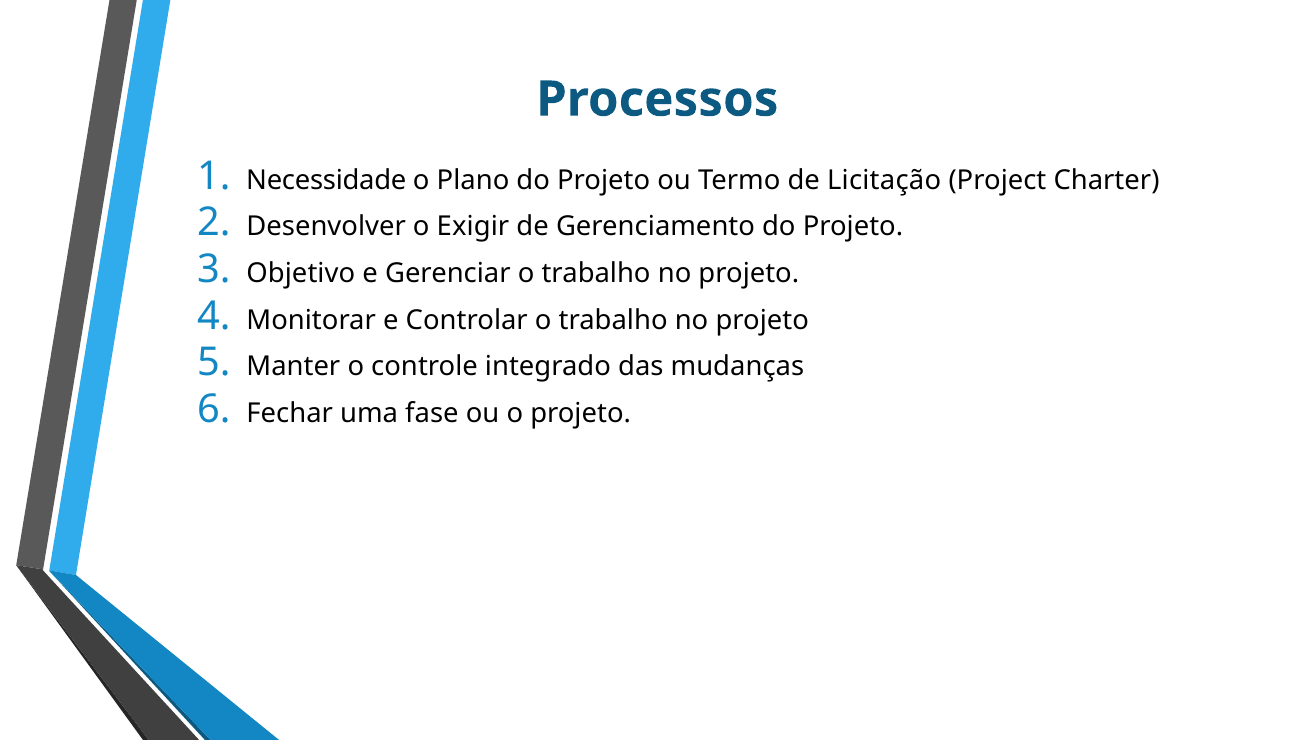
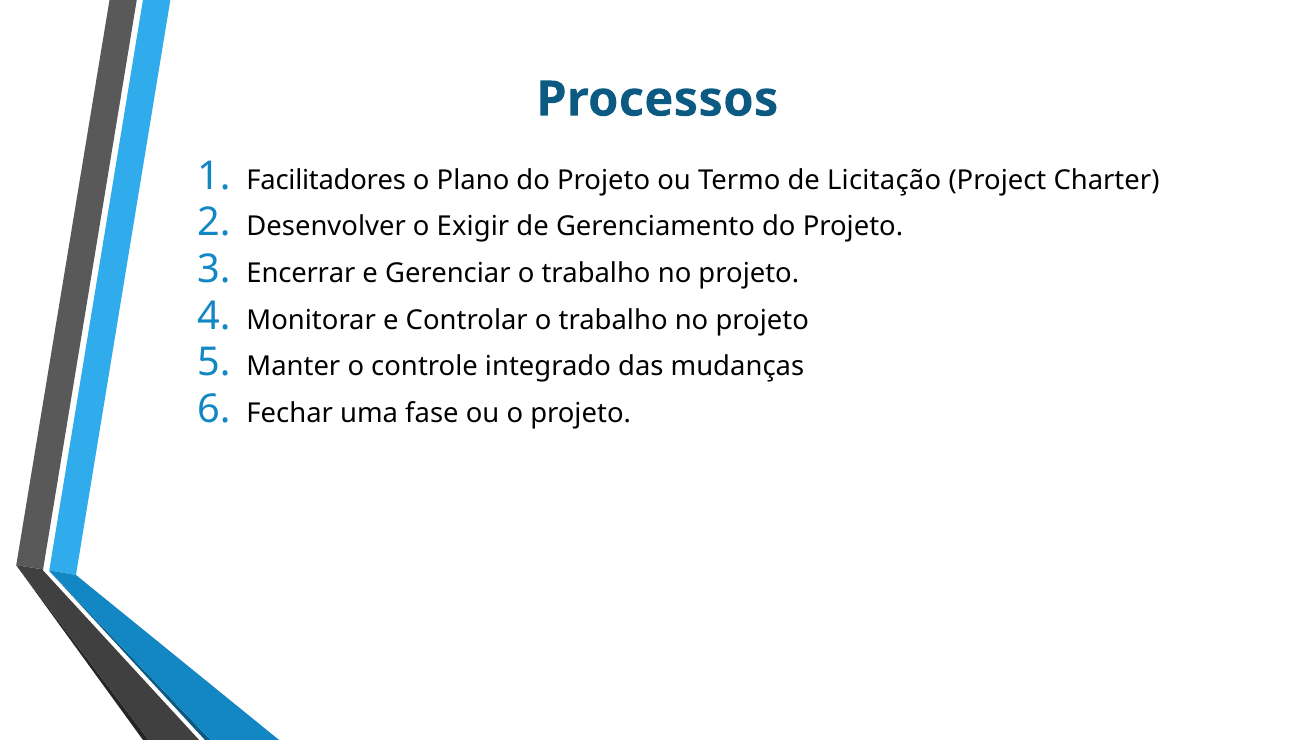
Necessidade: Necessidade -> Facilitadores
Objetivo: Objetivo -> Encerrar
